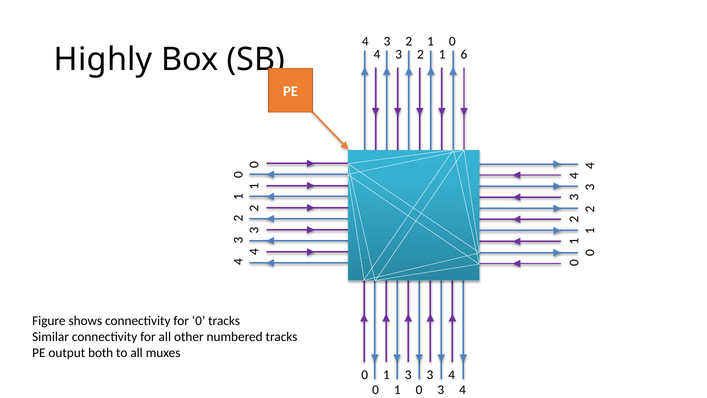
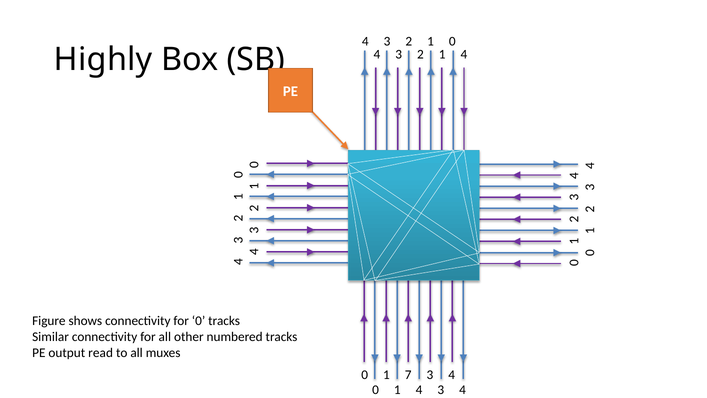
6 at (464, 54): 6 -> 4
both: both -> read
1 3: 3 -> 7
1 0: 0 -> 4
